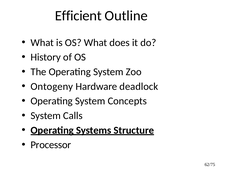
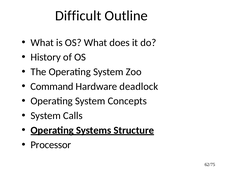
Efficient: Efficient -> Difficult
Ontogeny: Ontogeny -> Command
